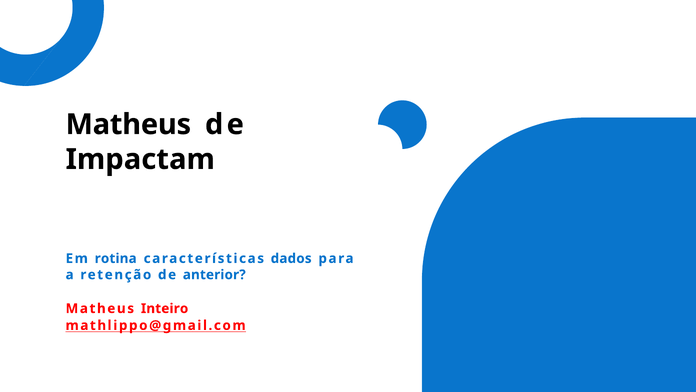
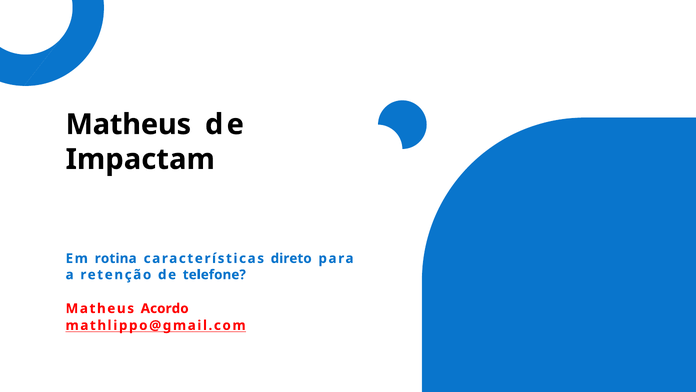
dados: dados -> direto
anterior: anterior -> telefone
Inteiro: Inteiro -> Acordo
